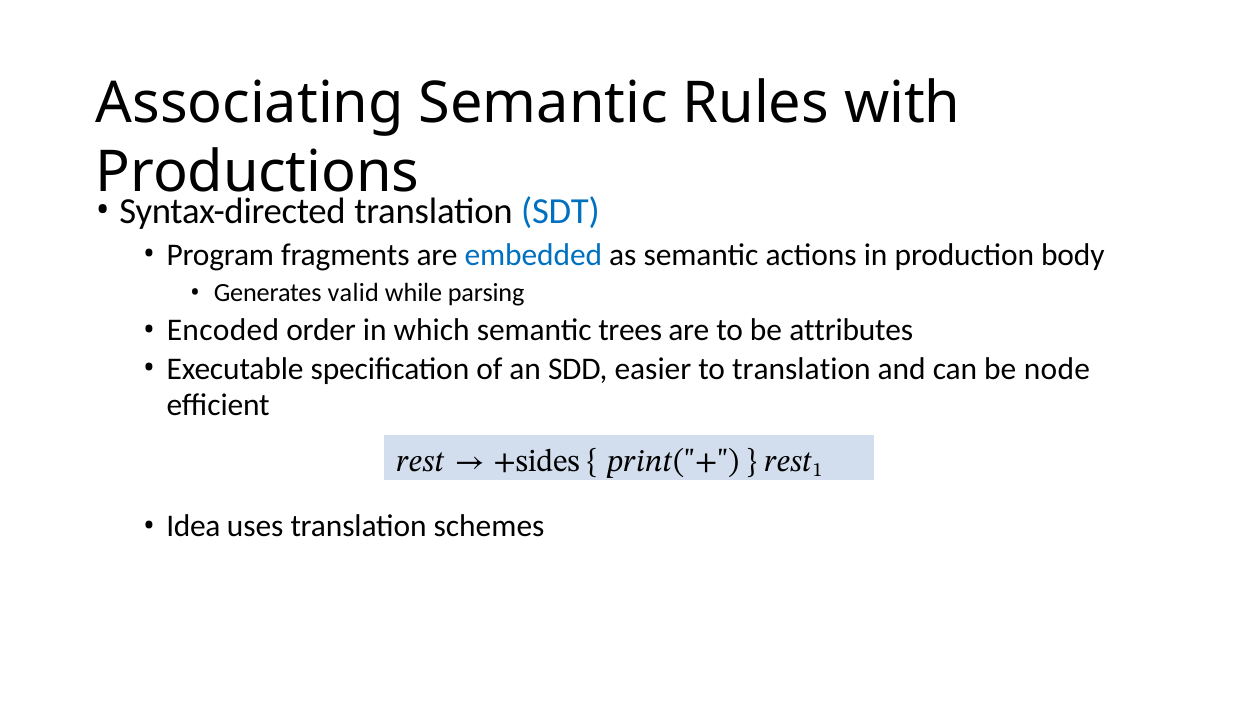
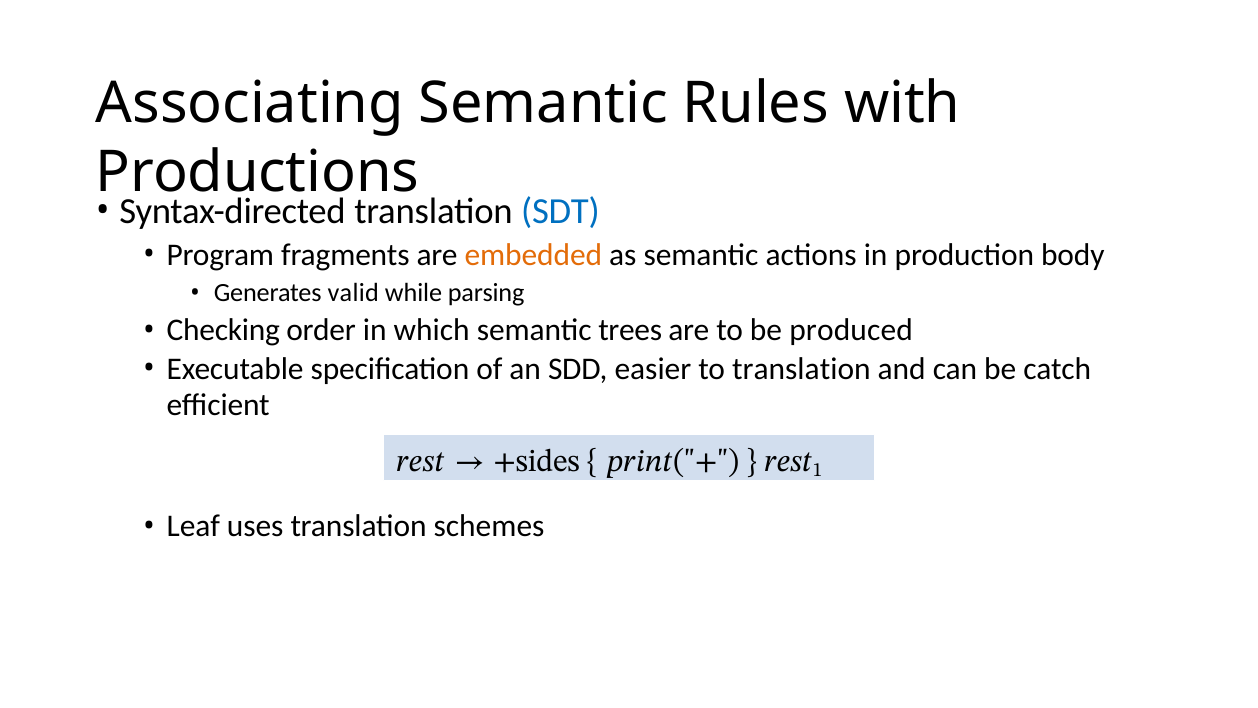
embedded colour: blue -> orange
Encoded: Encoded -> Checking
attributes: attributes -> produced
node: node -> catch
Idea: Idea -> Leaf
